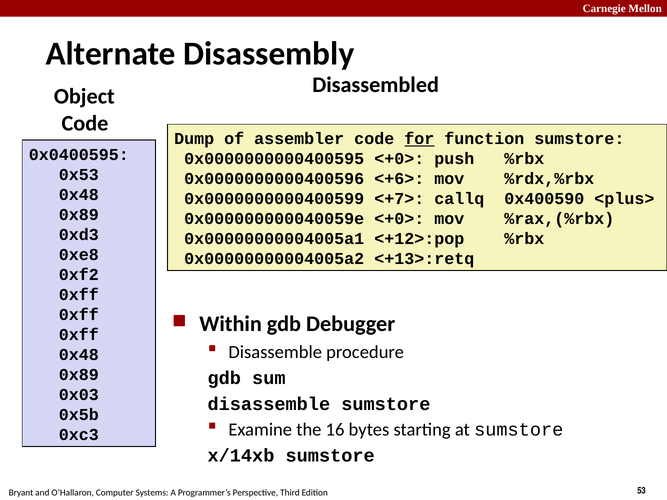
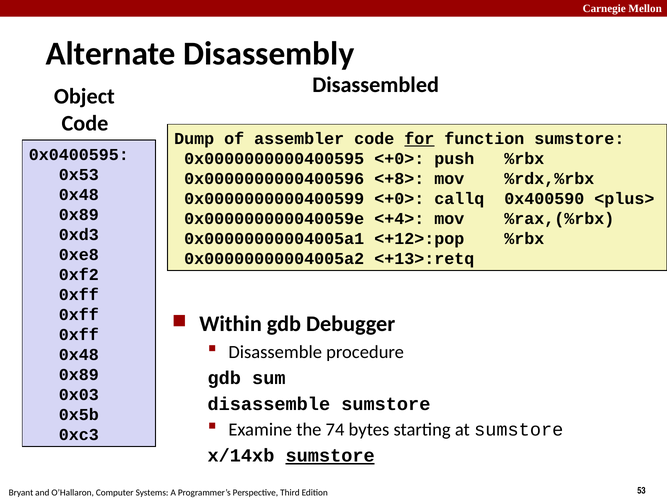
<+6>: <+6> -> <+8>
0x0000000000400599 <+7>: <+7> -> <+0>
0x000000000040059e <+0>: <+0> -> <+4>
16: 16 -> 74
sumstore at (330, 456) underline: none -> present
